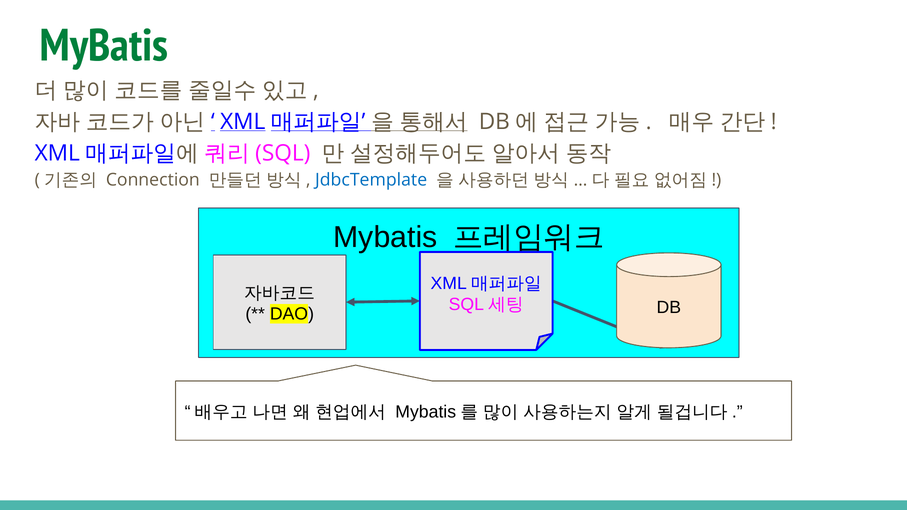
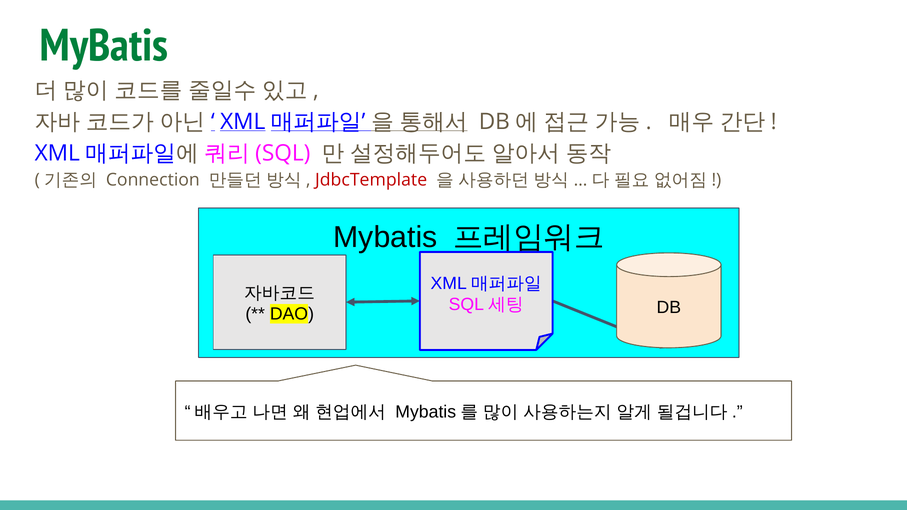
JdbcTemplate colour: blue -> red
